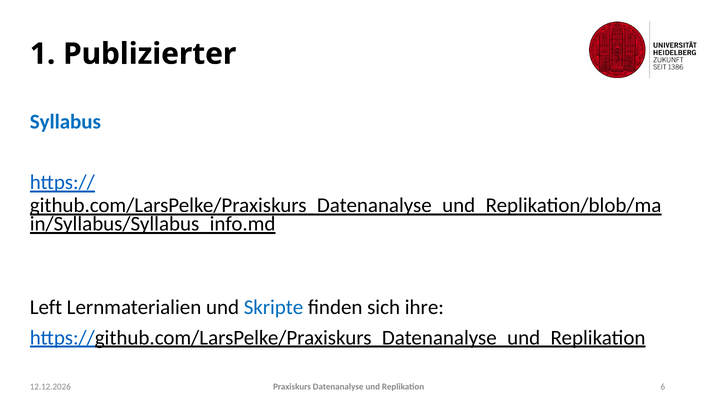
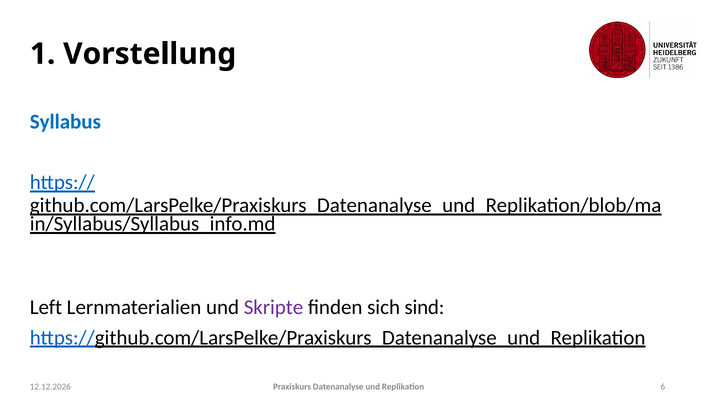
Publizierter: Publizierter -> Vorstellung
Skripte colour: blue -> purple
ihre: ihre -> sind
